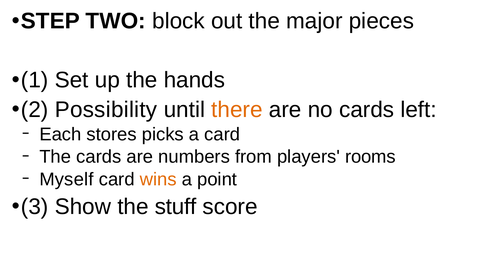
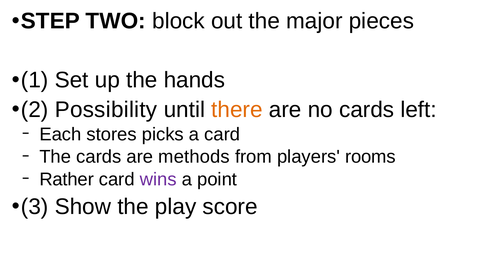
numbers: numbers -> methods
Myself: Myself -> Rather
wins colour: orange -> purple
stuff: stuff -> play
